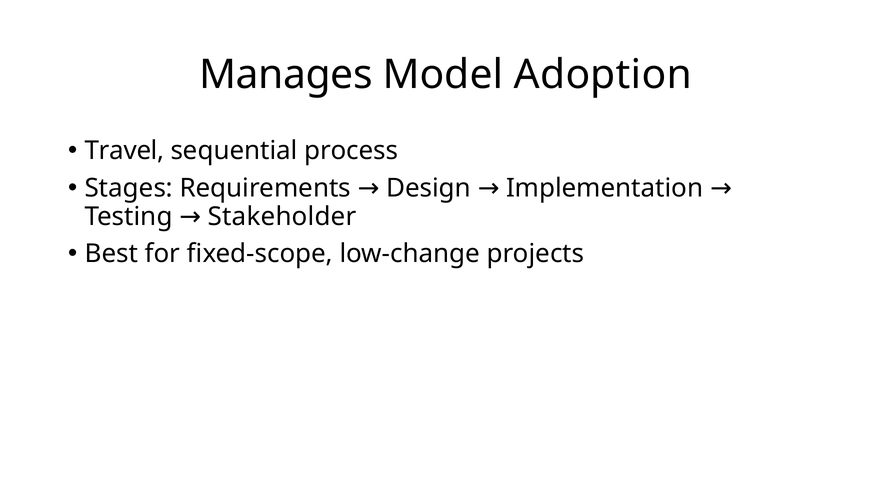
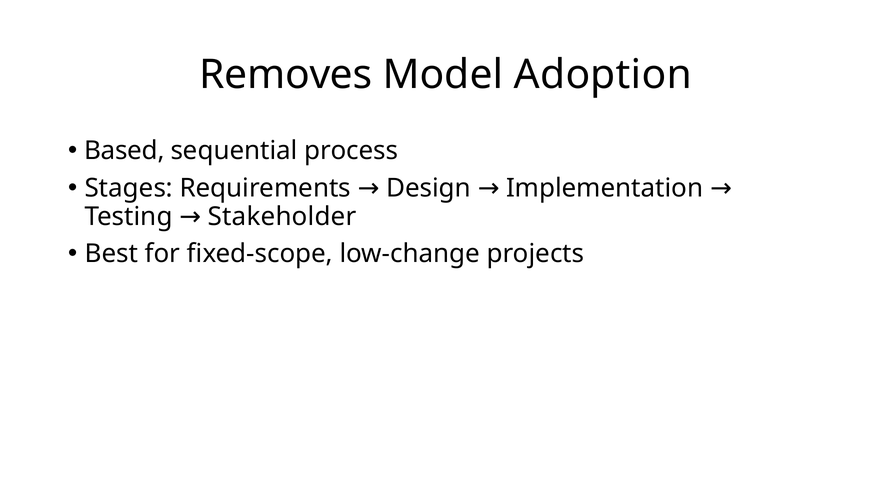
Manages: Manages -> Removes
Travel: Travel -> Based
